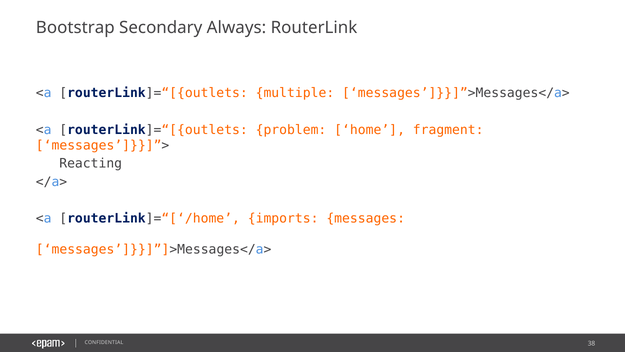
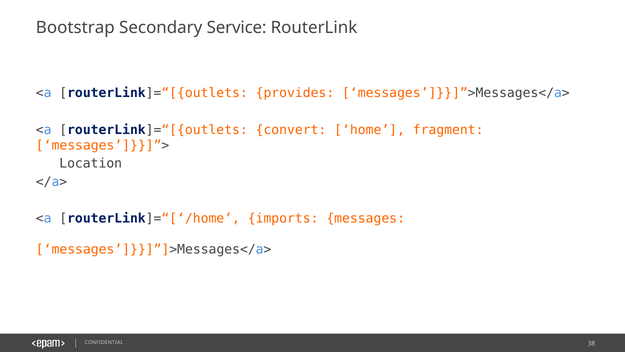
Always: Always -> Service
multiple: multiple -> provides
problem: problem -> convert
Reacting: Reacting -> Location
